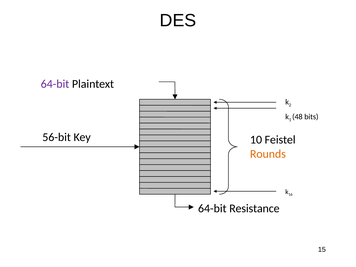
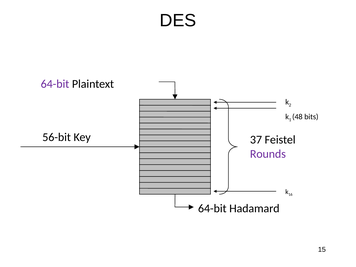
10: 10 -> 37
Rounds colour: orange -> purple
Resistance: Resistance -> Hadamard
